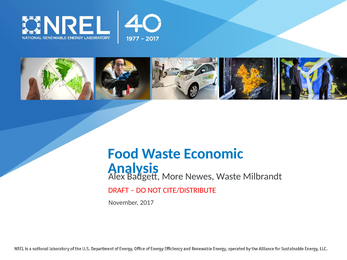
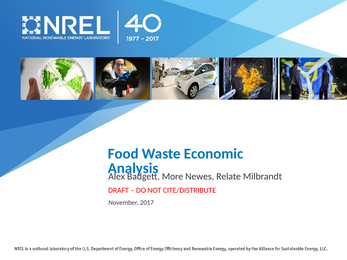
Newes Waste: Waste -> Relate
